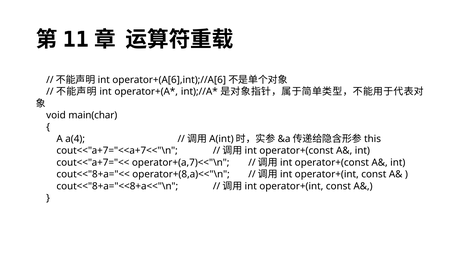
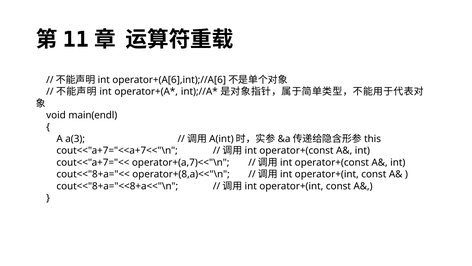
main(char: main(char -> main(endl
a(4: a(4 -> a(3
